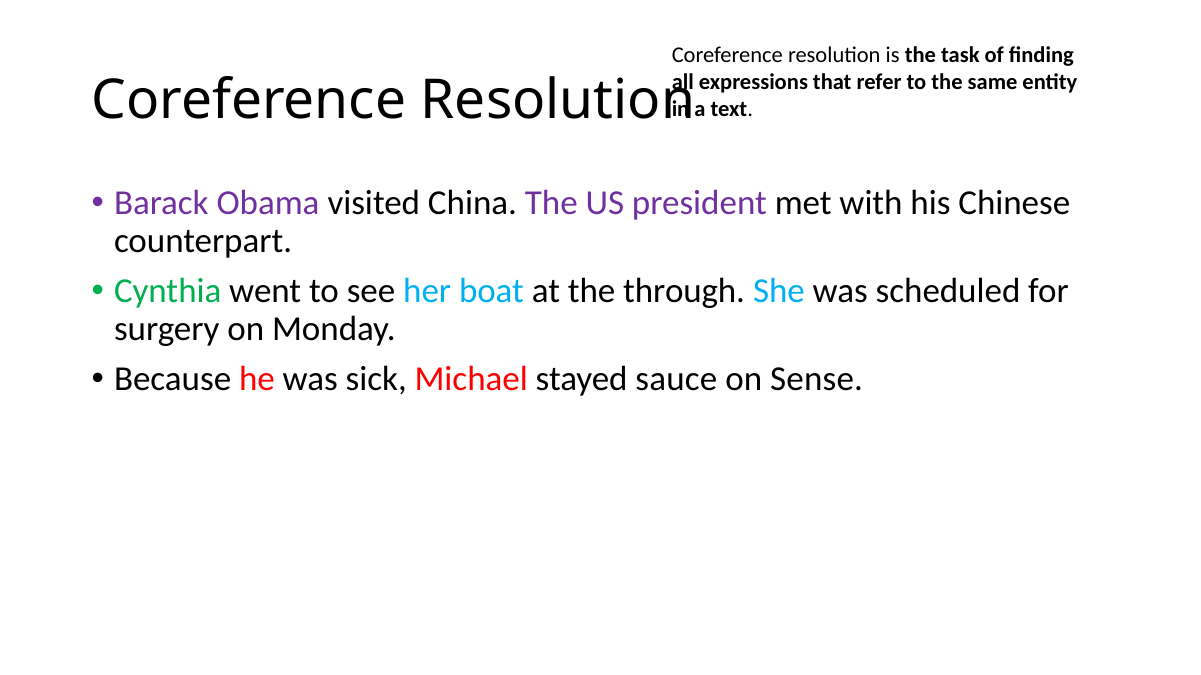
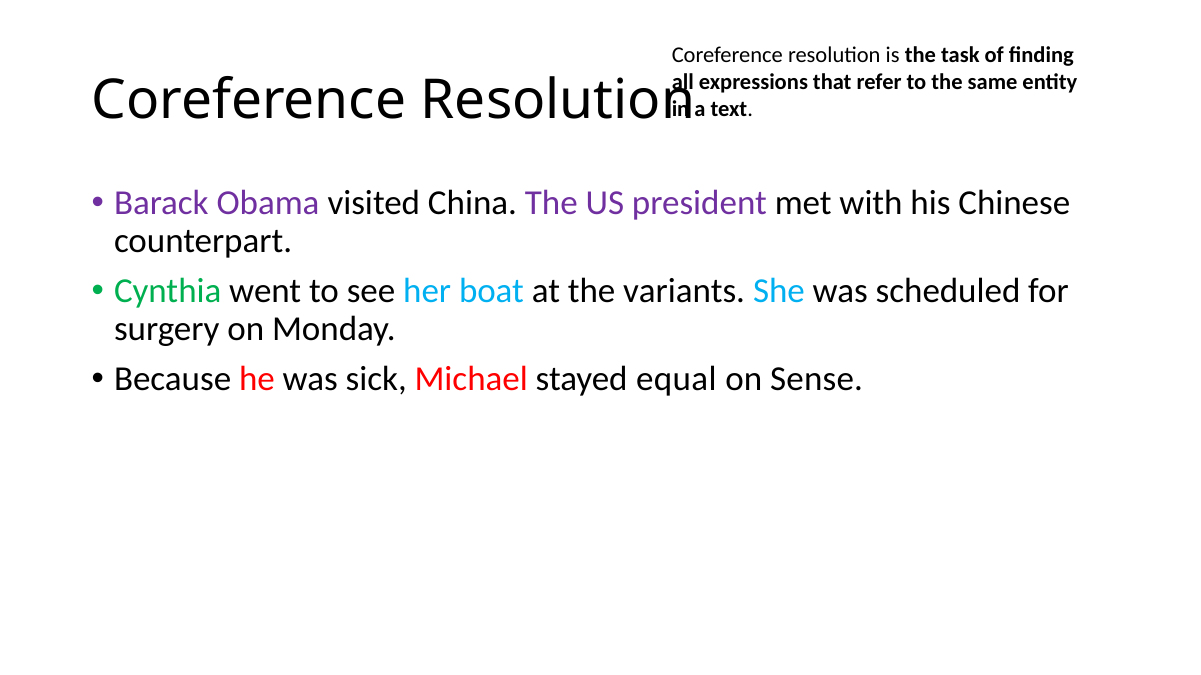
through: through -> variants
sauce: sauce -> equal
